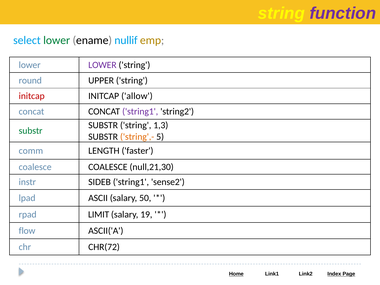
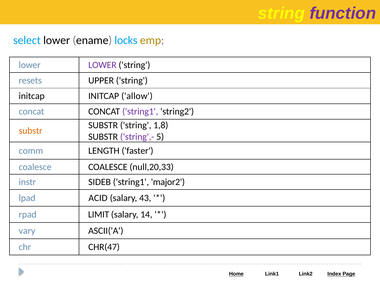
lower at (57, 40) colour: green -> black
nullif: nullif -> locks
round: round -> resets
initcap at (32, 96) colour: red -> black
1,3: 1,3 -> 1,8
substr at (31, 131) colour: green -> orange
string',- colour: orange -> purple
null,21,30: null,21,30 -> null,20,33
sense2: sense2 -> major2
ASCII: ASCII -> ACID
50: 50 -> 43
19: 19 -> 14
flow: flow -> vary
CHR(72: CHR(72 -> CHR(47
